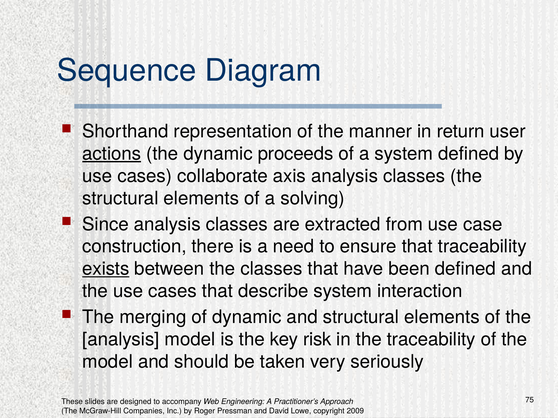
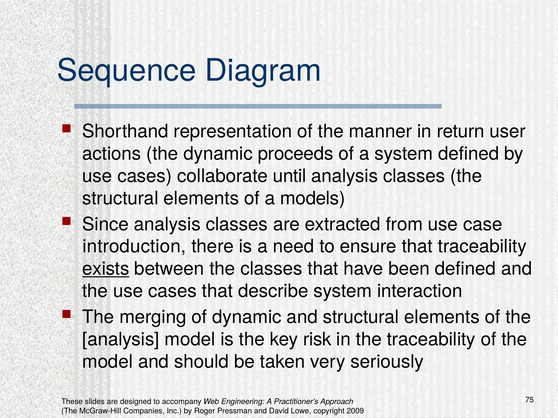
actions underline: present -> none
axis: axis -> until
solving: solving -> models
construction: construction -> introduction
